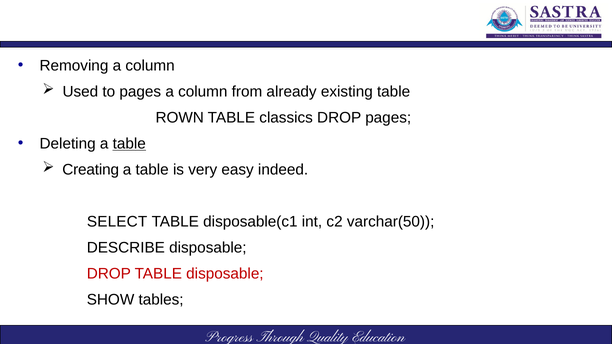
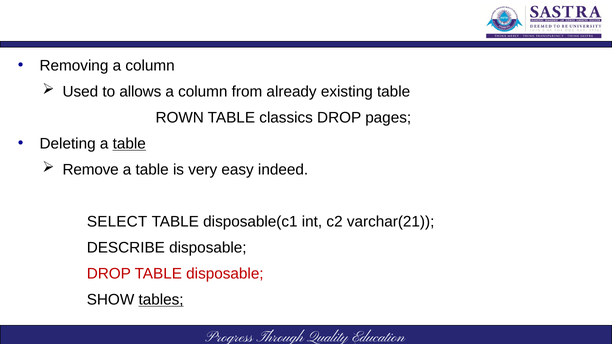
to pages: pages -> allows
Creating: Creating -> Remove
varchar(50: varchar(50 -> varchar(21
tables underline: none -> present
